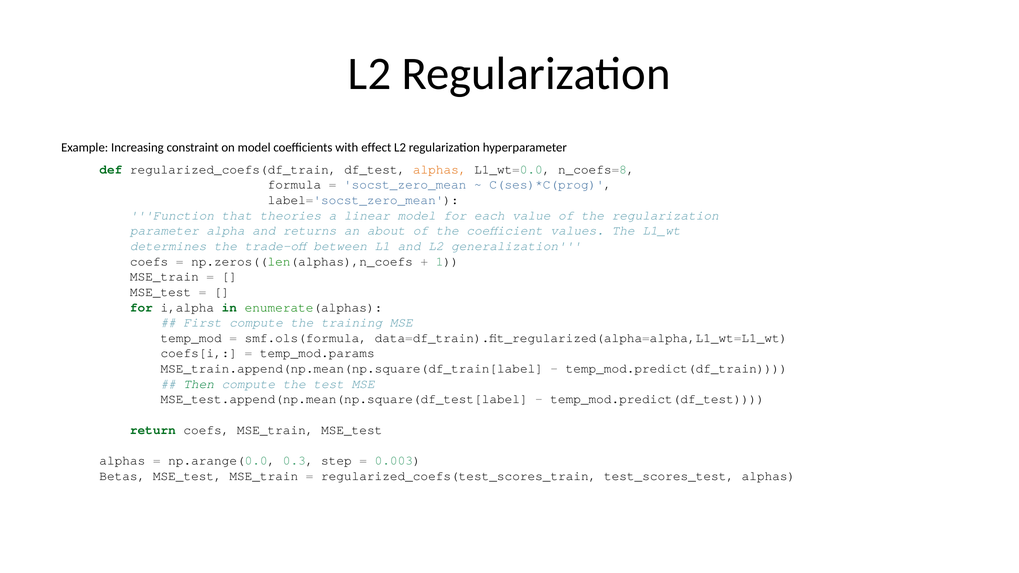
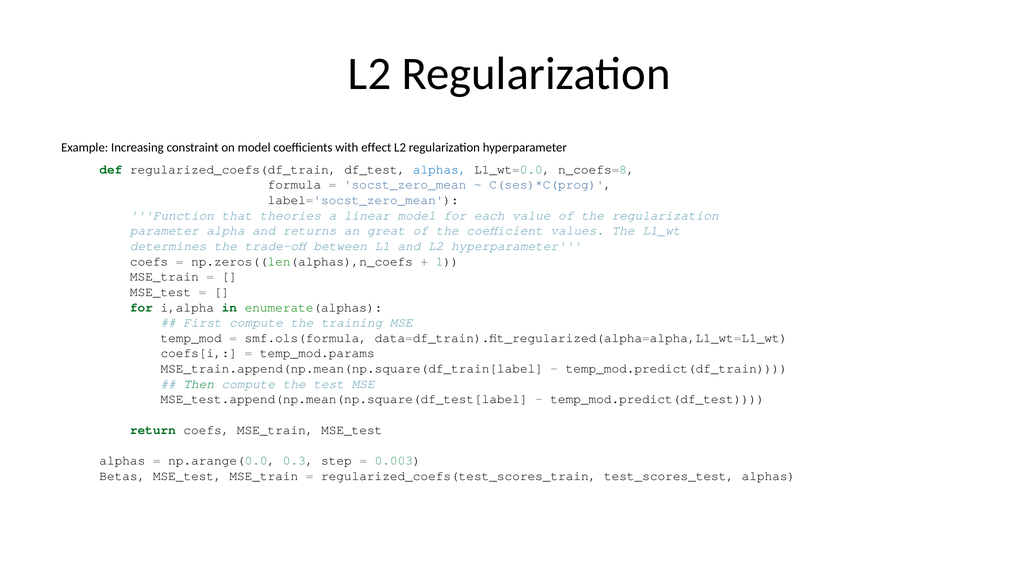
alphas at (440, 170) colour: orange -> blue
about: about -> great
L2 generalization: generalization -> hyperparameter
